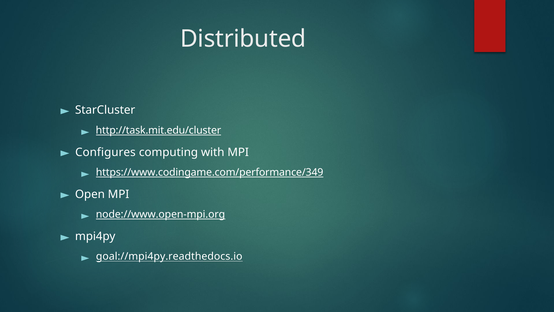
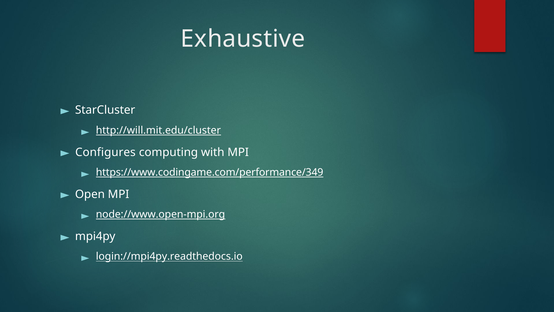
Distributed: Distributed -> Exhaustive
http://task.mit.edu/cluster: http://task.mit.edu/cluster -> http://will.mit.edu/cluster
goal://mpi4py.readthedocs.io: goal://mpi4py.readthedocs.io -> login://mpi4py.readthedocs.io
